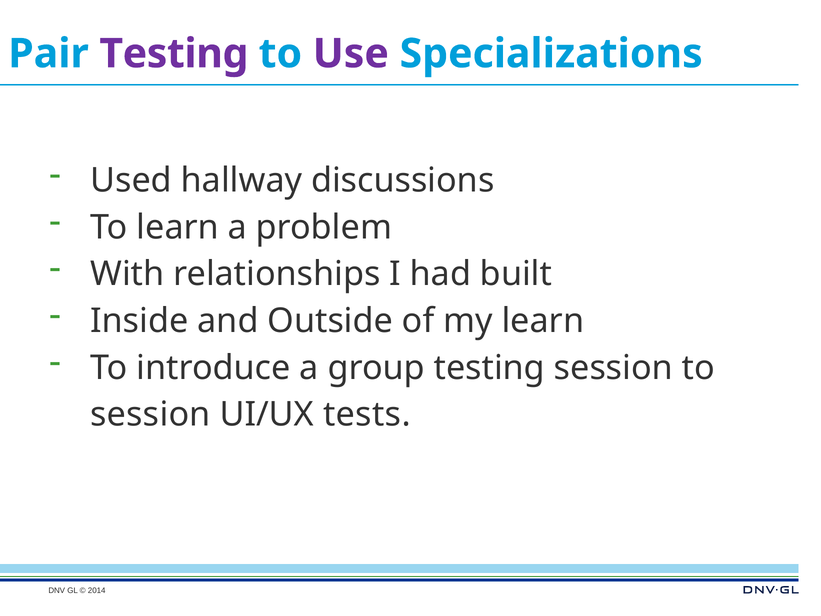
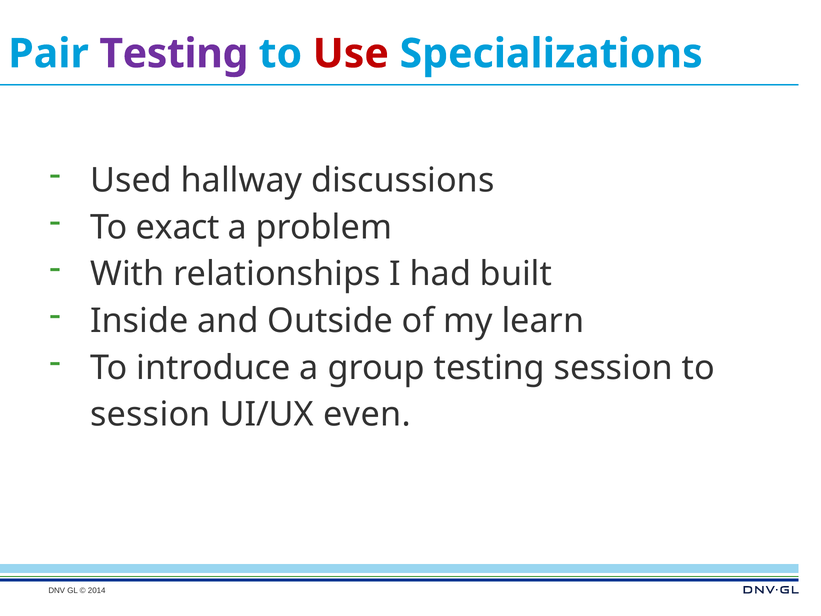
Use colour: purple -> red
To learn: learn -> exact
tests: tests -> even
